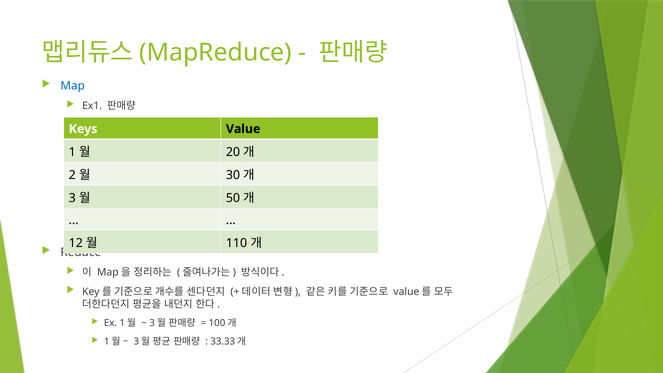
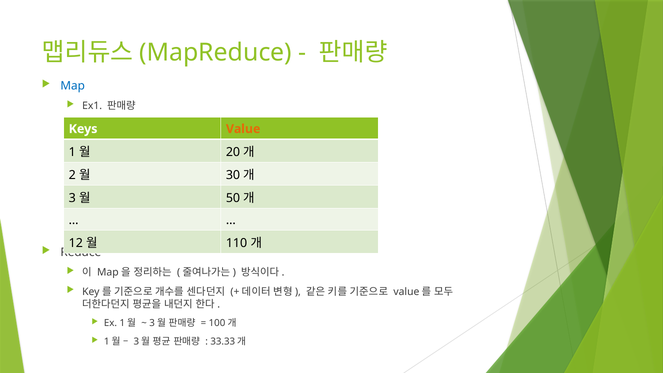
Value colour: black -> orange
